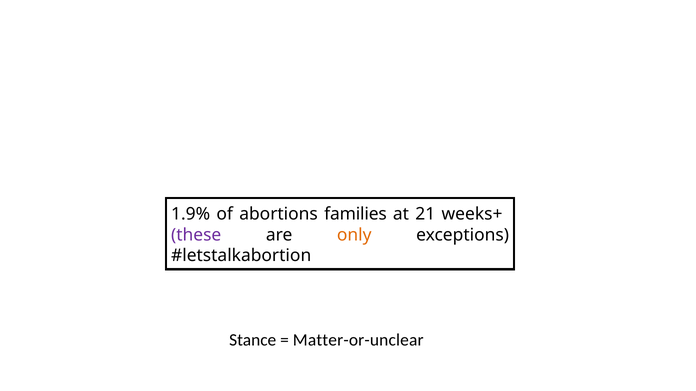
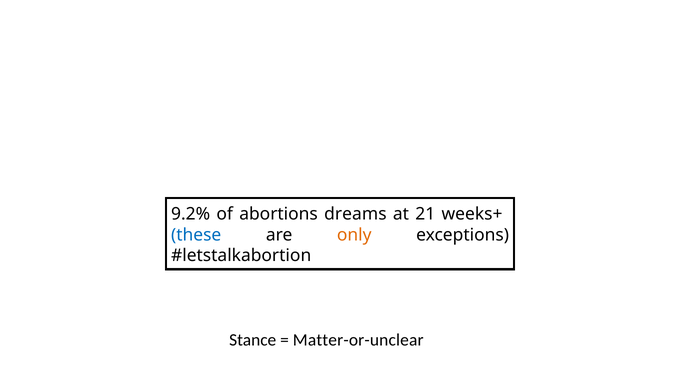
1.9%: 1.9% -> 9.2%
families: families -> dreams
these colour: purple -> blue
